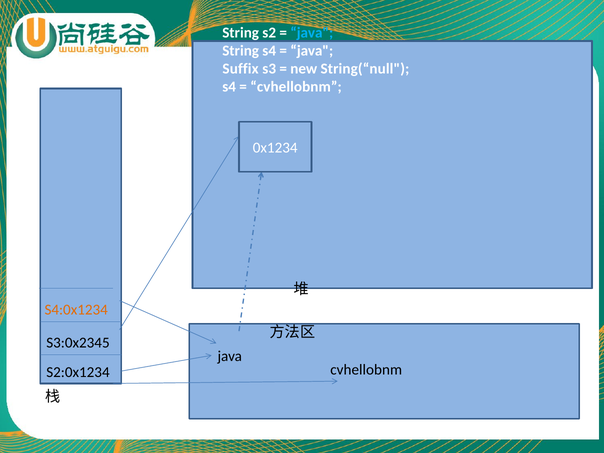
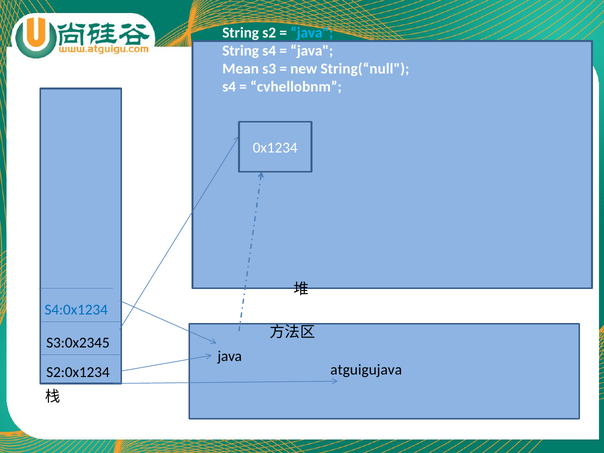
Suffix: Suffix -> Mean
S4:0x1234 colour: orange -> blue
cvhellobnm at (366, 370): cvhellobnm -> atguigujava
